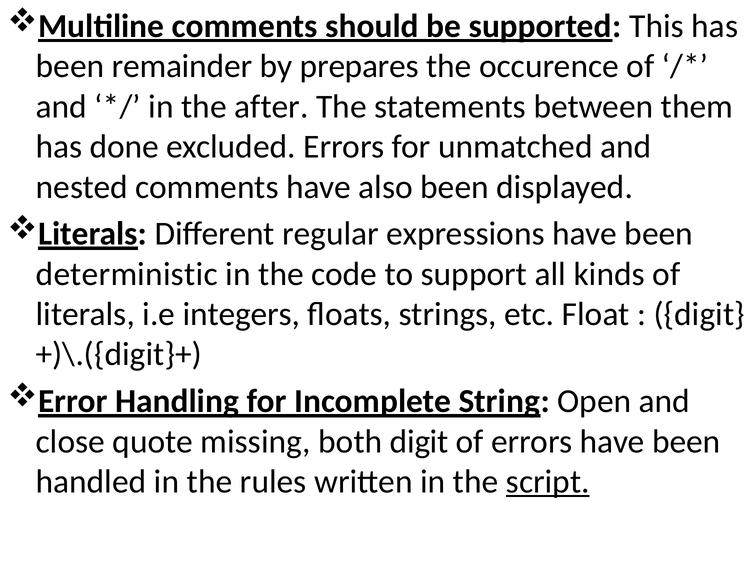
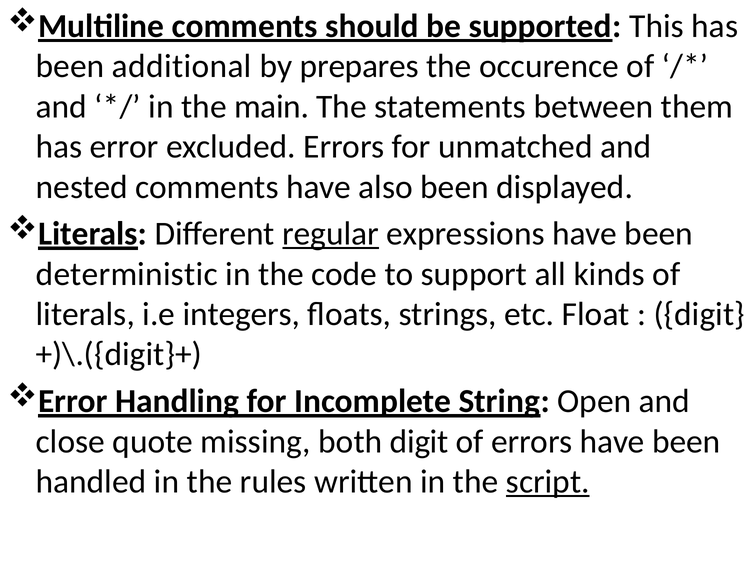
remainder: remainder -> additional
after: after -> main
has done: done -> error
regular underline: none -> present
